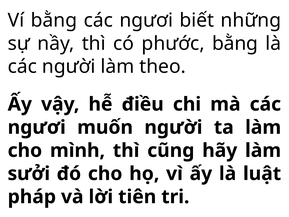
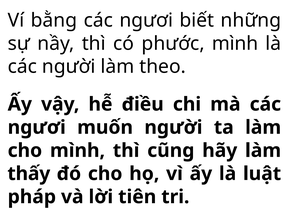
phước bằng: bằng -> mình
sưởi: sưởi -> thấy
